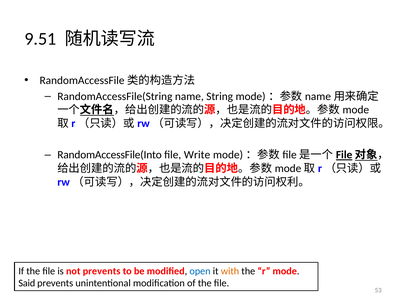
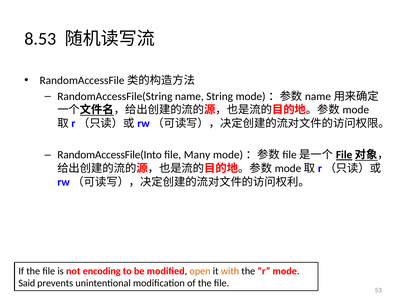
9.51: 9.51 -> 8.53
Write: Write -> Many
not prevents: prevents -> encoding
open colour: blue -> orange
